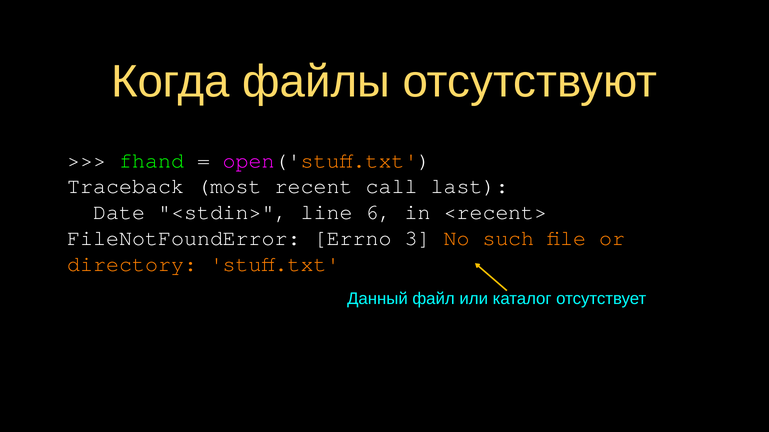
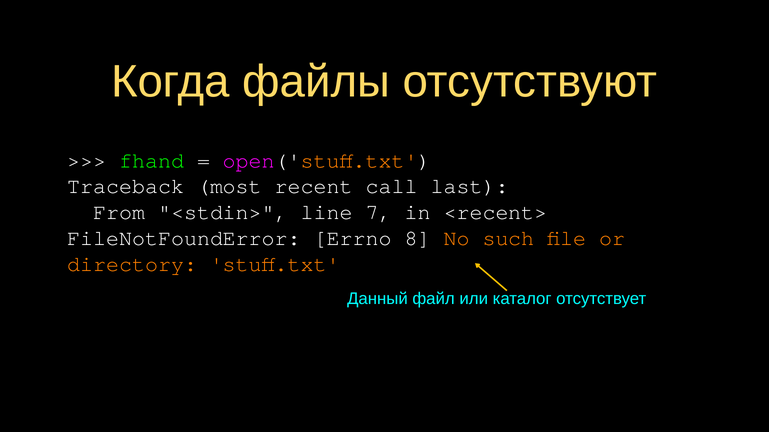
Date: Date -> From
6: 6 -> 7
3: 3 -> 8
